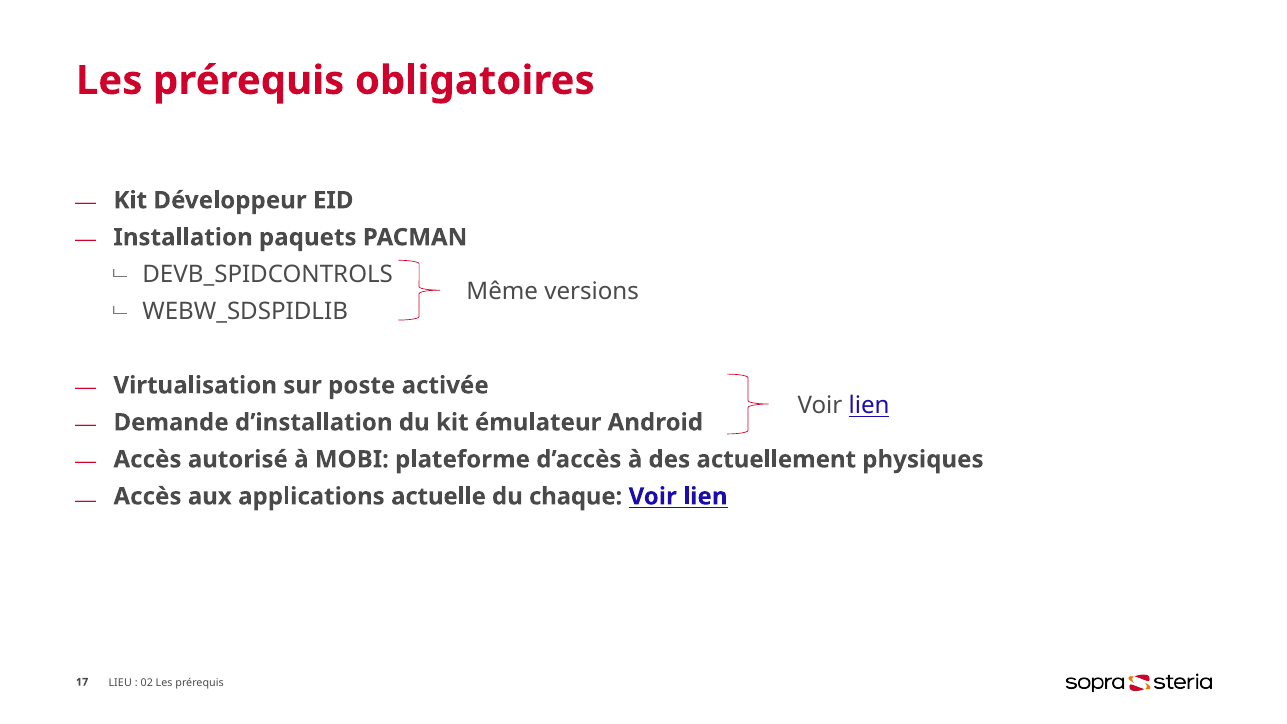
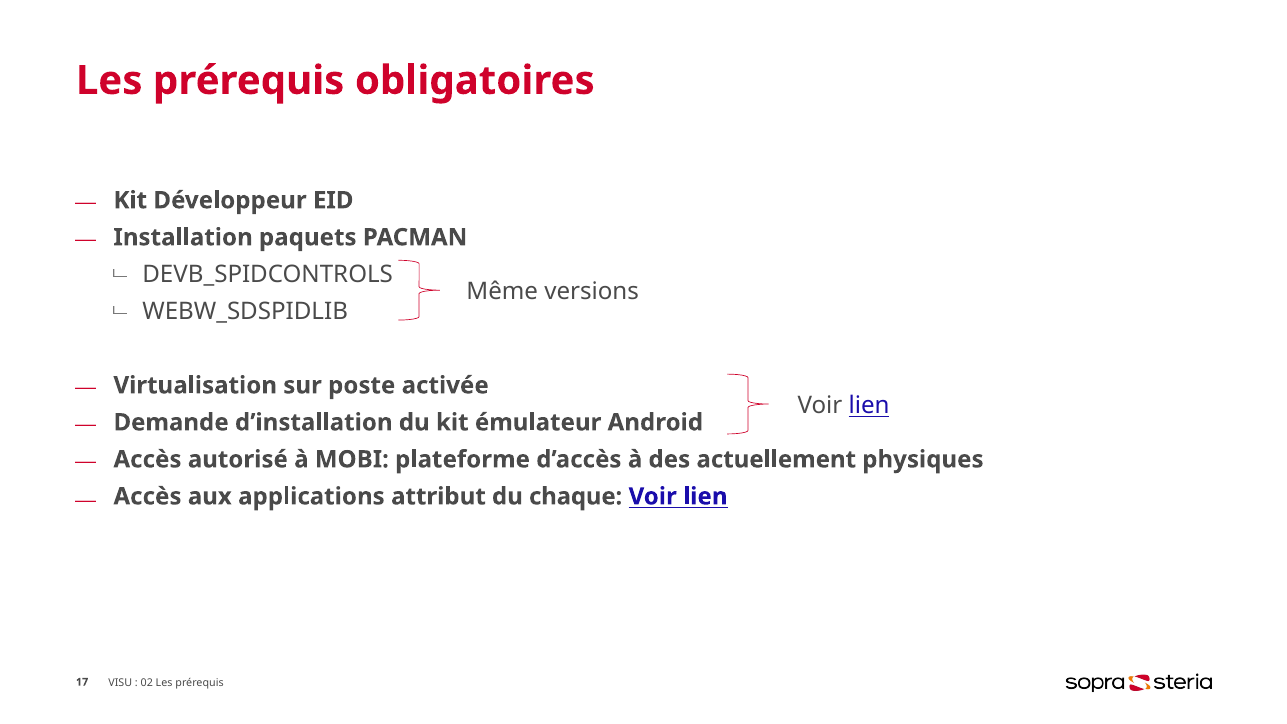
actuelle: actuelle -> attribut
LIEU: LIEU -> VISU
